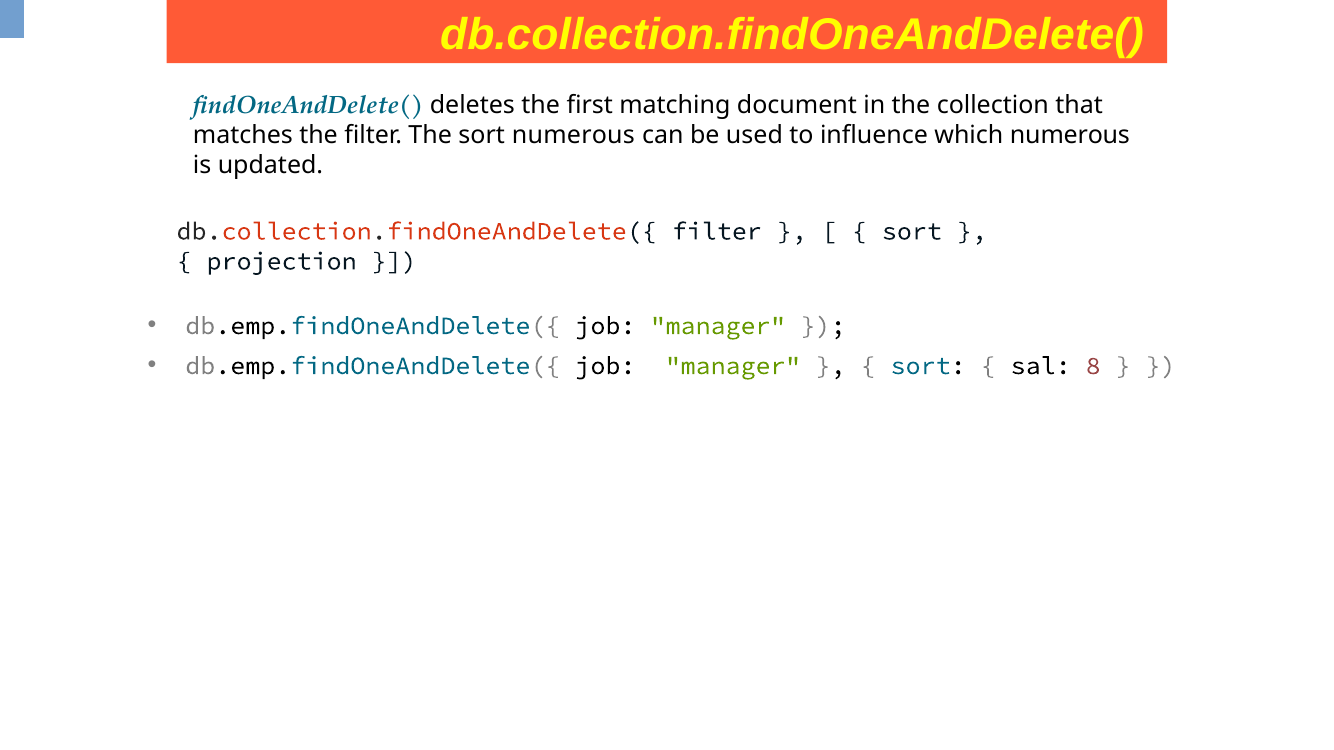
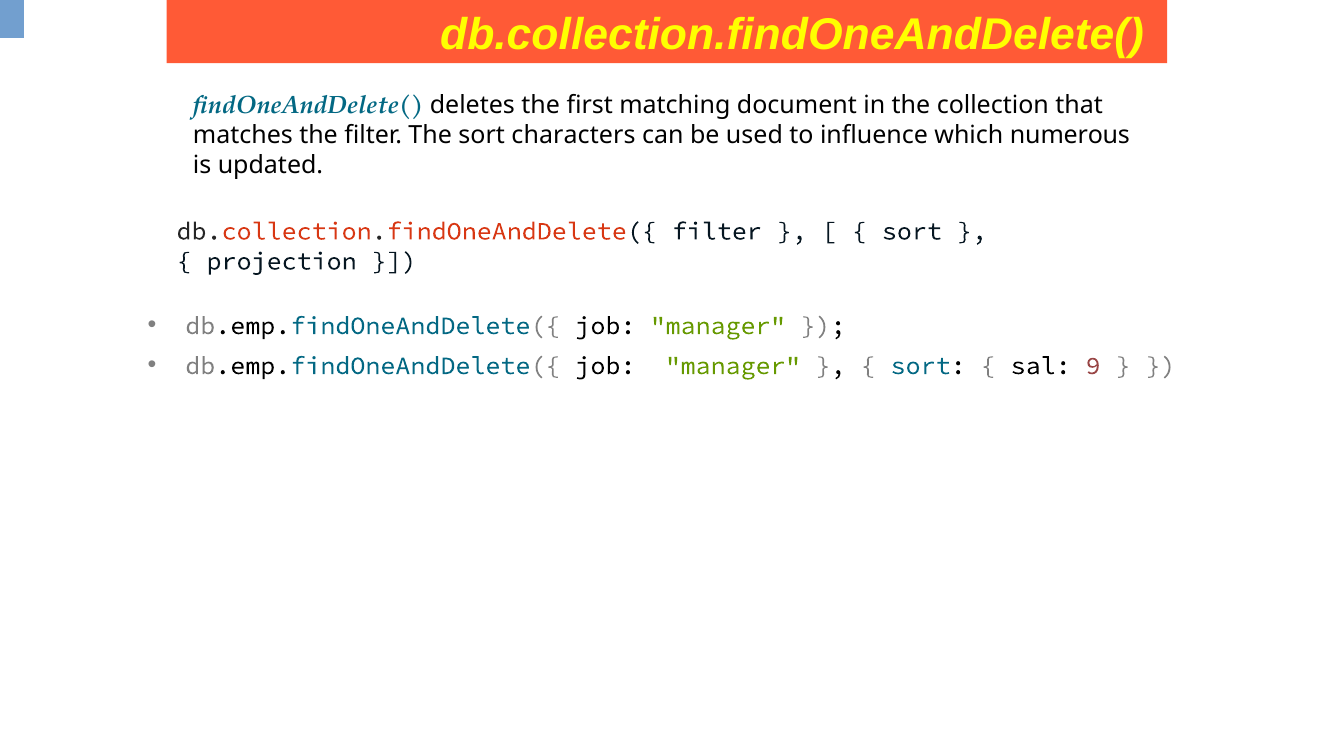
sort numerous: numerous -> characters
8: 8 -> 9
